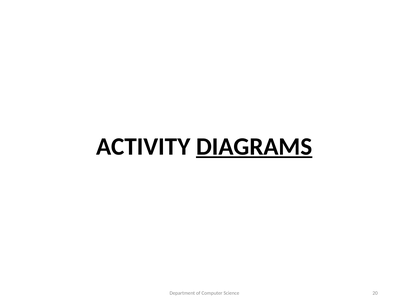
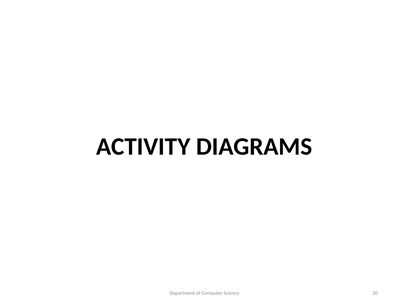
DIAGRAMS underline: present -> none
